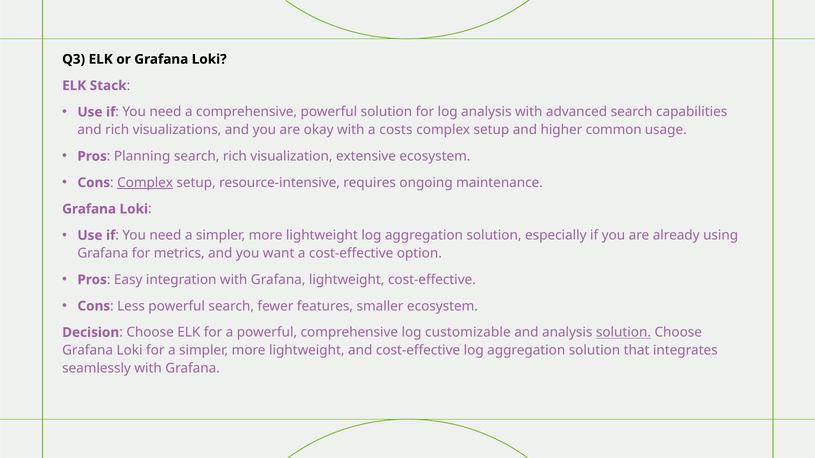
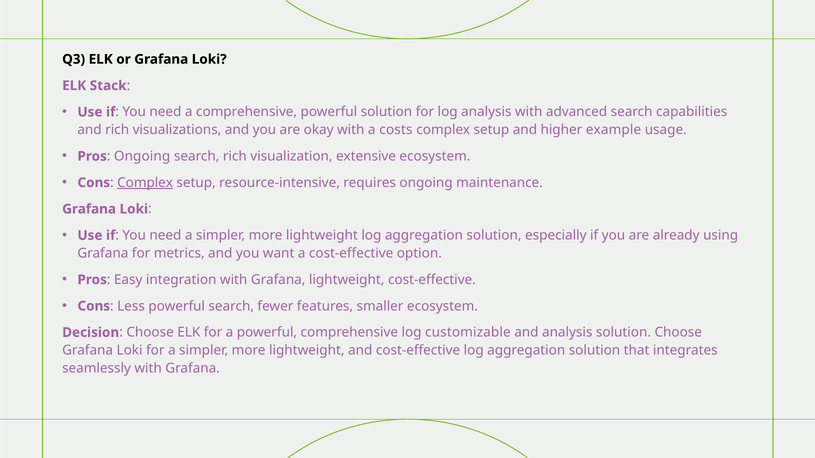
common: common -> example
Pros Planning: Planning -> Ongoing
solution at (623, 333) underline: present -> none
